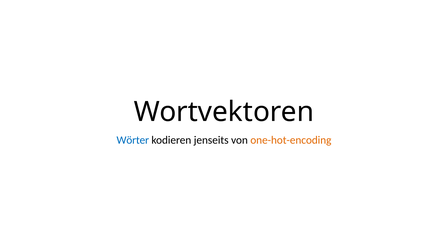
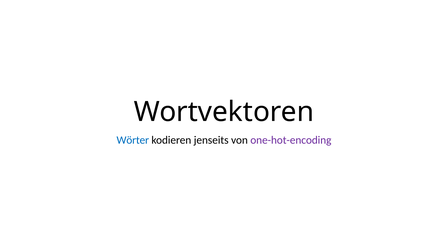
one-hot-encoding colour: orange -> purple
